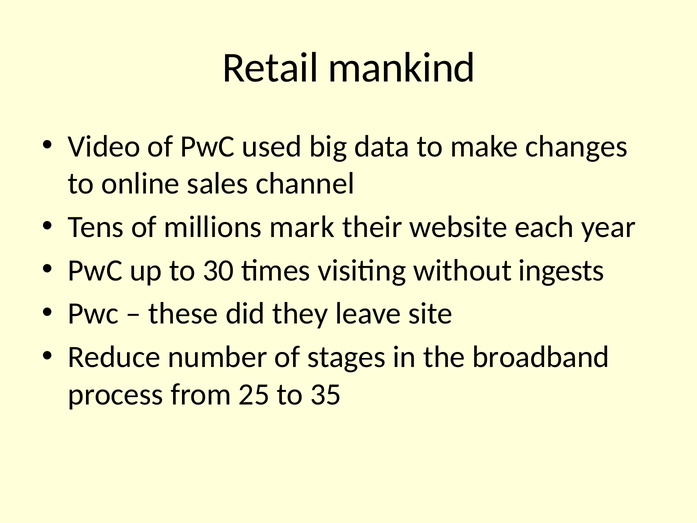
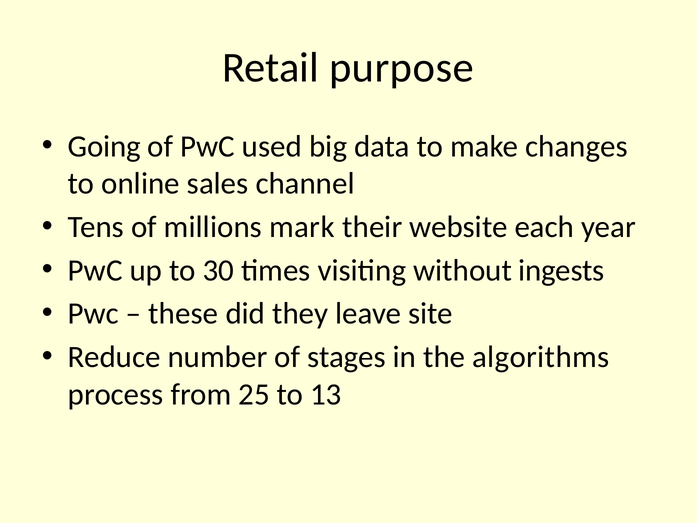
mankind: mankind -> purpose
Video: Video -> Going
broadband: broadband -> algorithms
35: 35 -> 13
